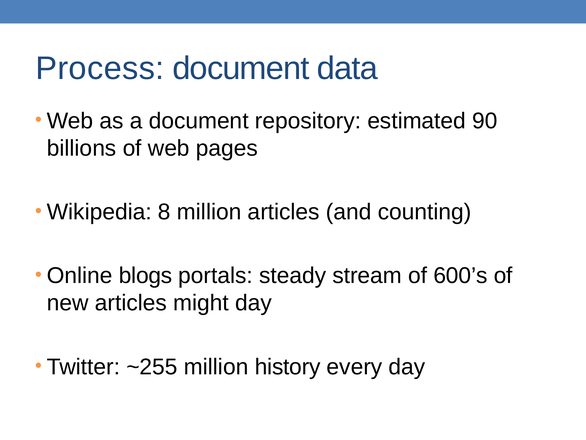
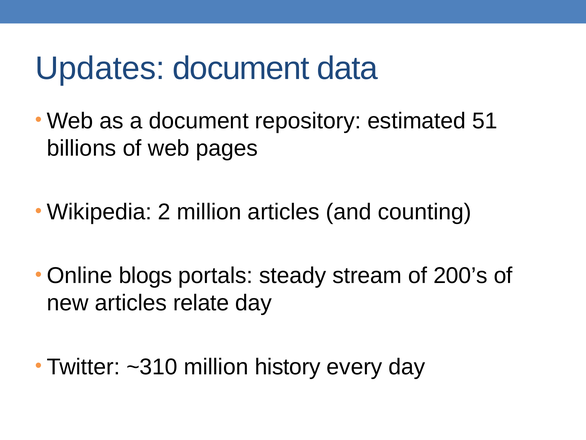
Process: Process -> Updates
90: 90 -> 51
8: 8 -> 2
600’s: 600’s -> 200’s
might: might -> relate
~255: ~255 -> ~310
